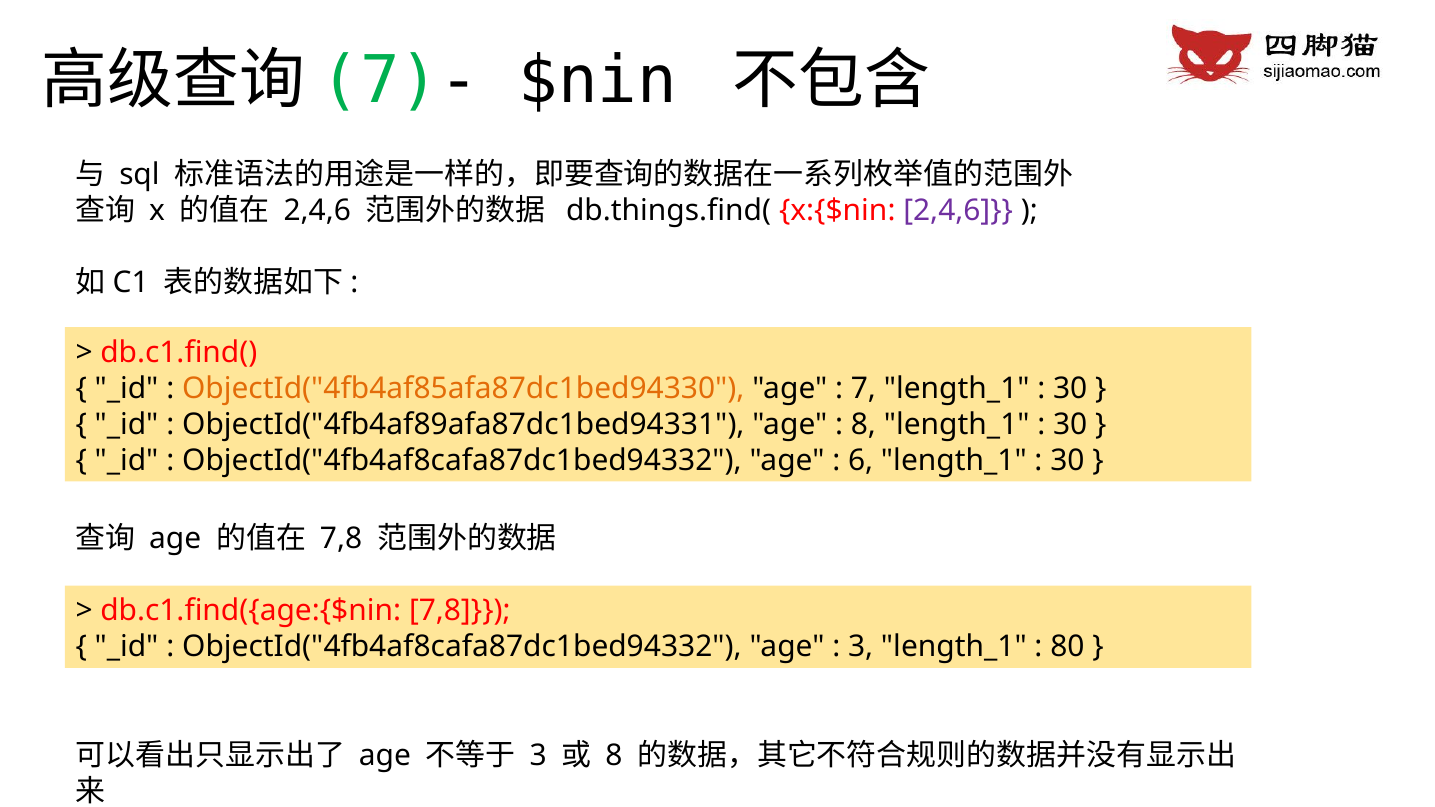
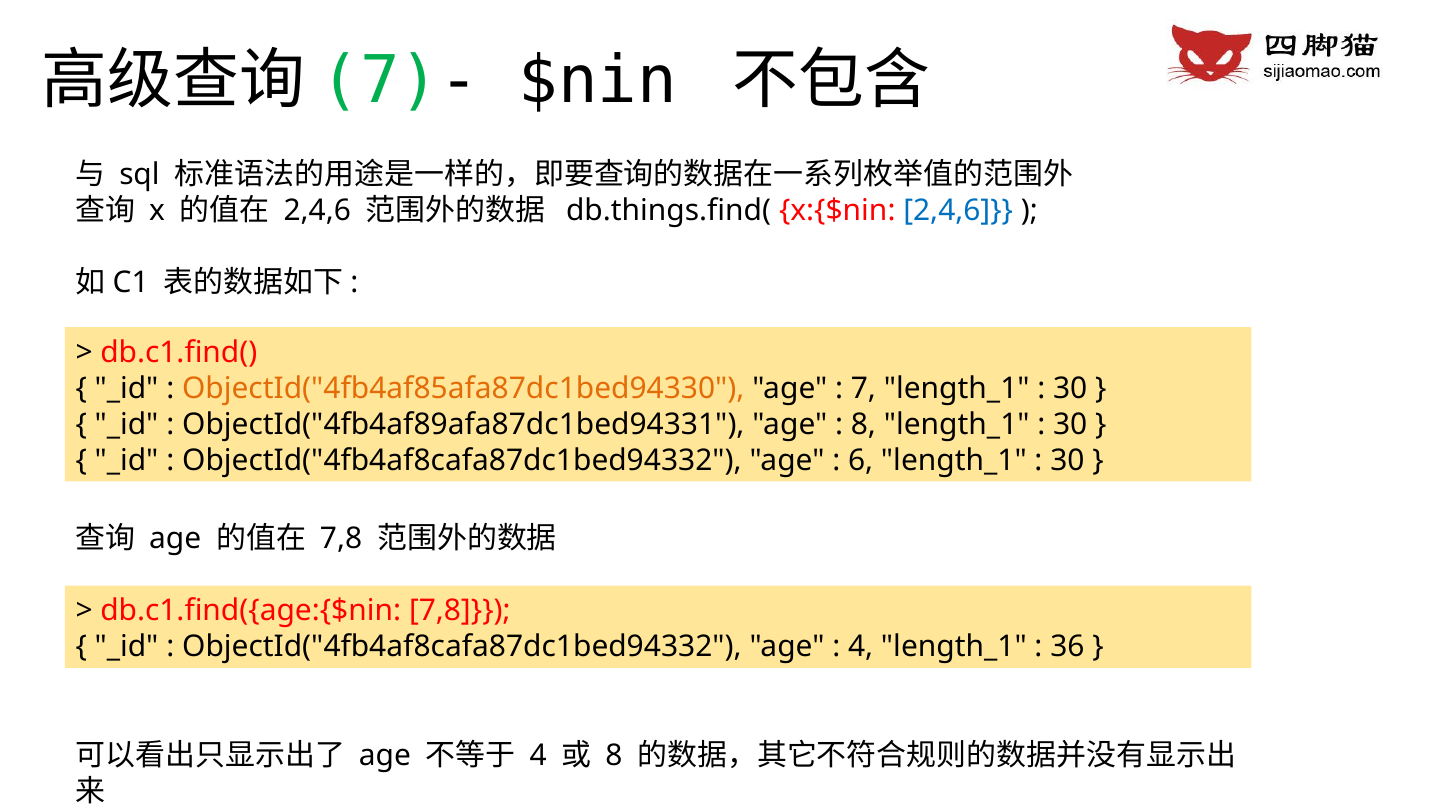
2,4,6 at (958, 211) colour: purple -> blue
3 at (861, 647): 3 -> 4
80: 80 -> 36
3 at (538, 756): 3 -> 4
